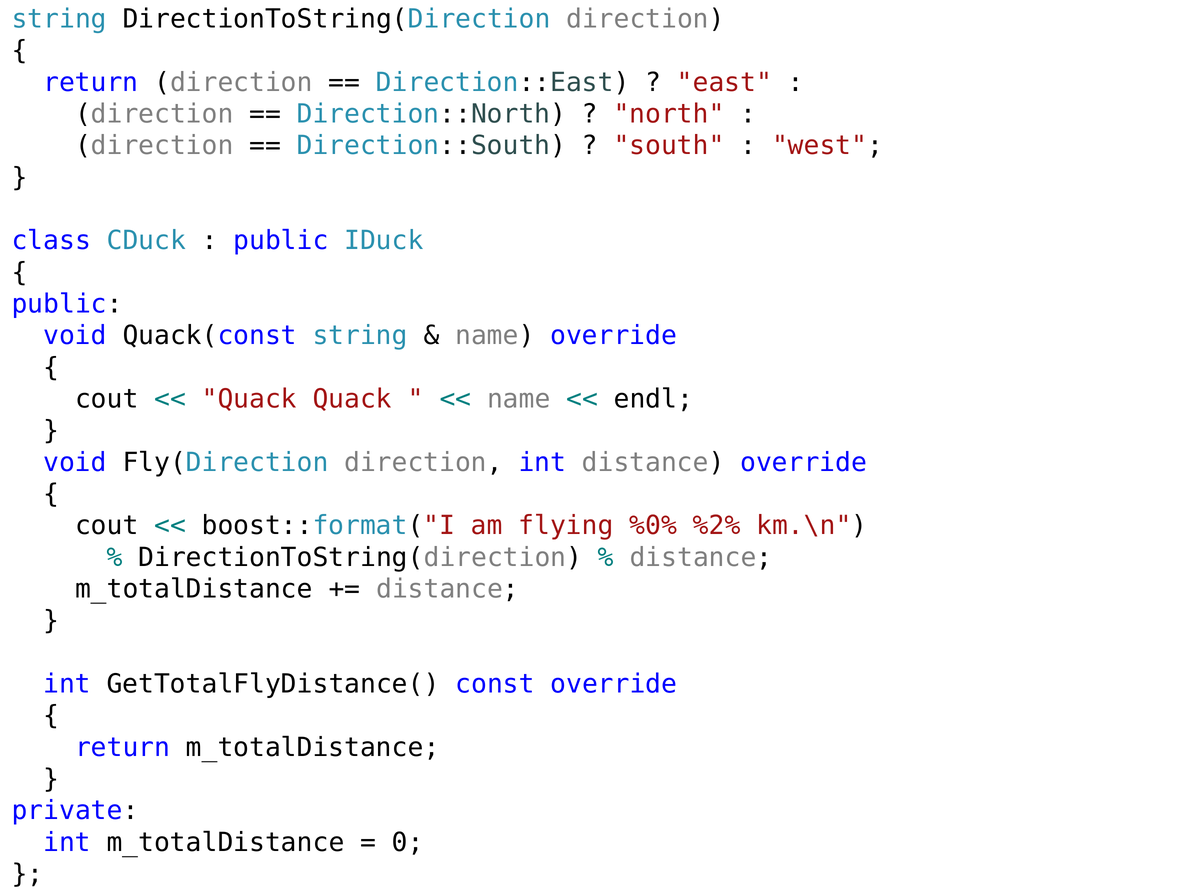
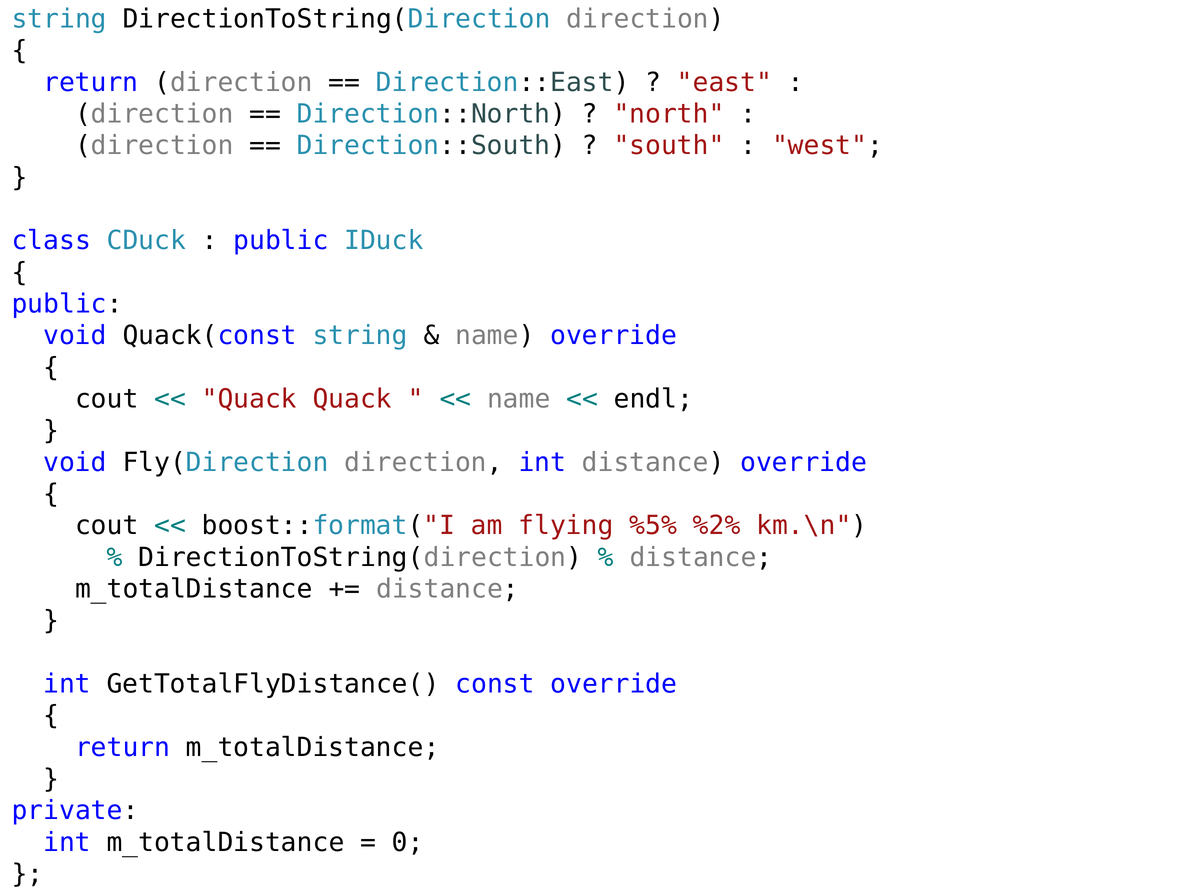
%0%: %0% -> %5%
